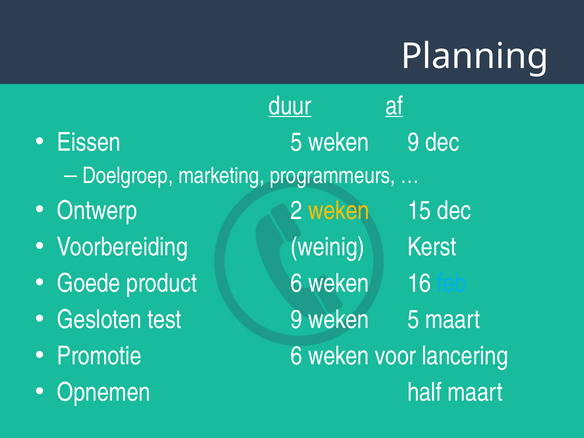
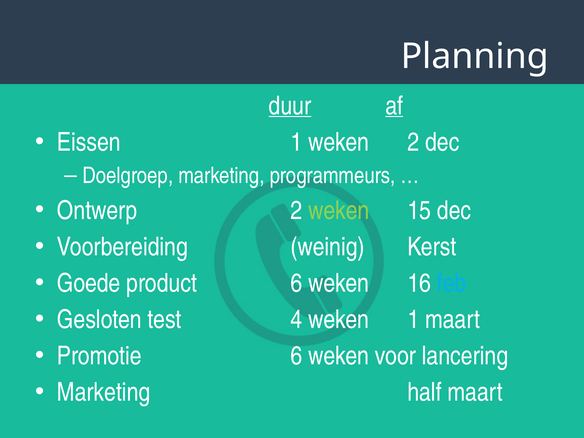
Eissen 5: 5 -> 1
weken 9: 9 -> 2
weken at (339, 210) colour: yellow -> light green
test 9: 9 -> 4
weken 5: 5 -> 1
Opnemen at (104, 392): Opnemen -> Marketing
